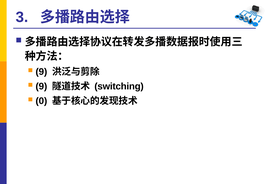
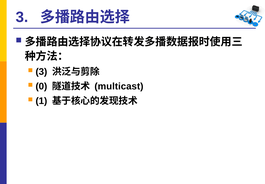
9 at (41, 71): 9 -> 3
9 at (41, 86): 9 -> 0
switching: switching -> multicast
0: 0 -> 1
